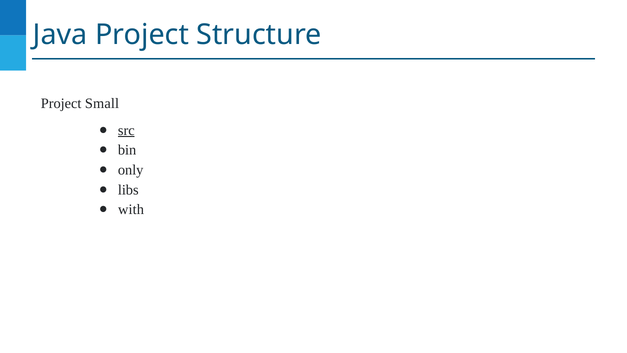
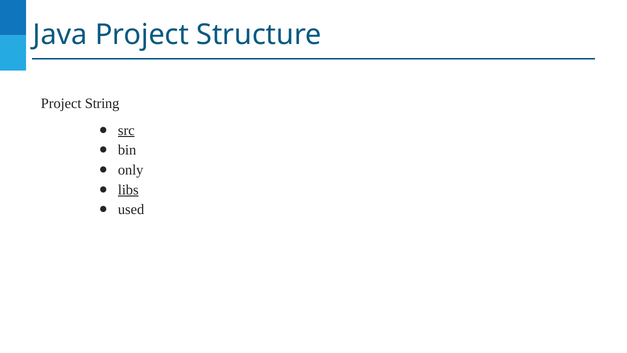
Small: Small -> String
libs underline: none -> present
with: with -> used
